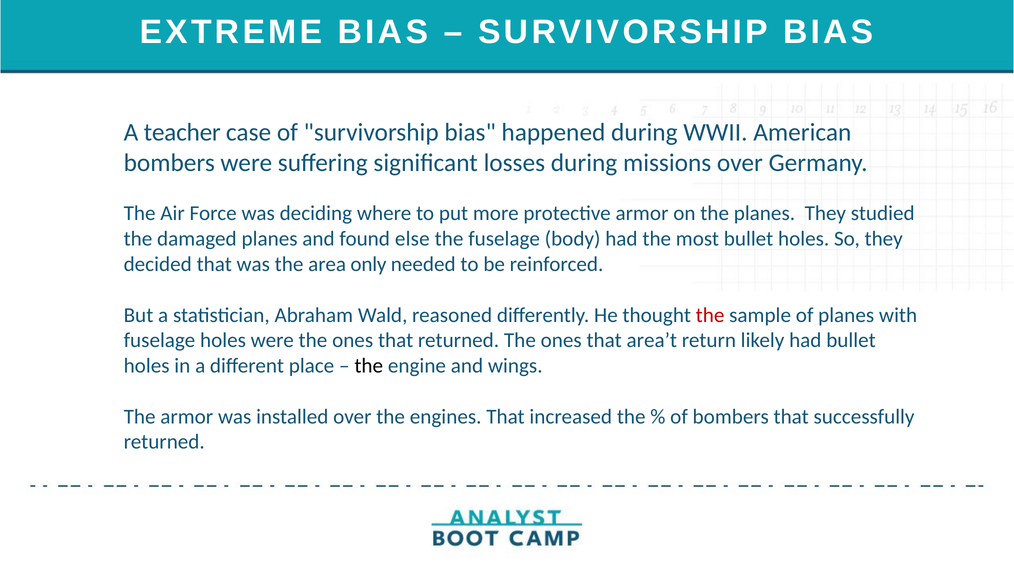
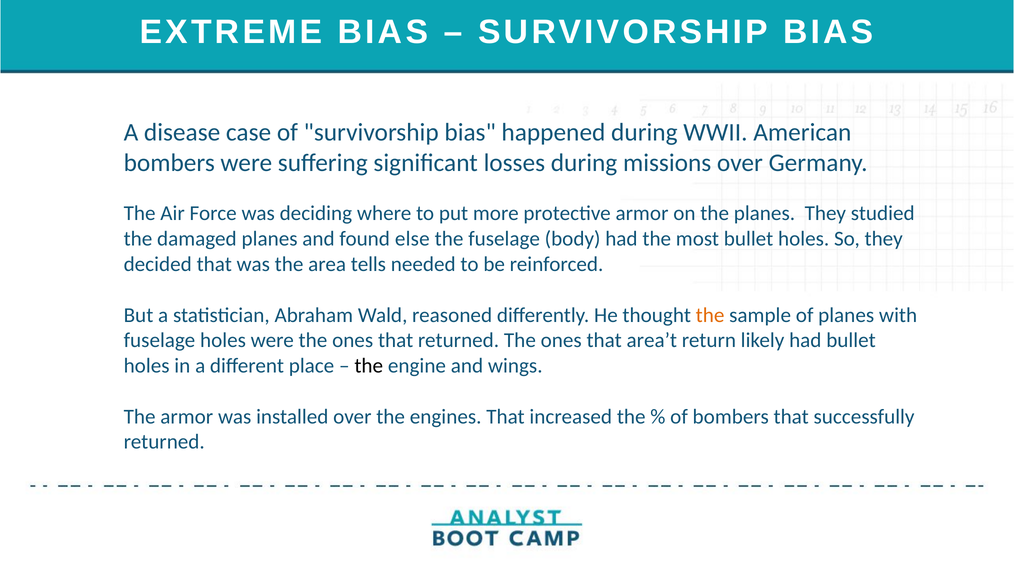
teacher: teacher -> disease
only: only -> tells
the at (710, 315) colour: red -> orange
